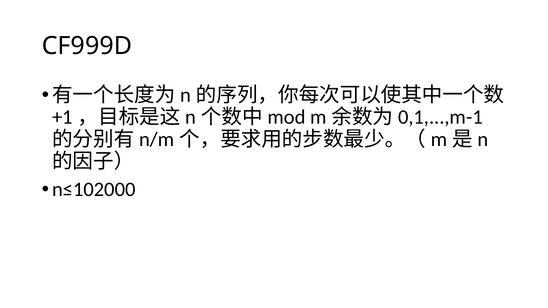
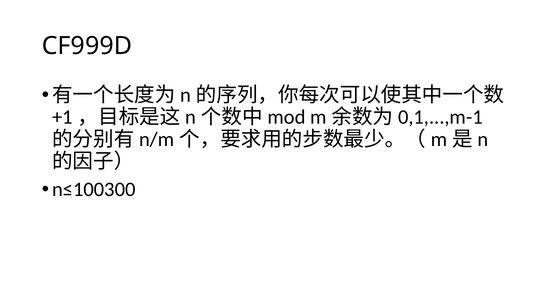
n≤102000: n≤102000 -> n≤100300
